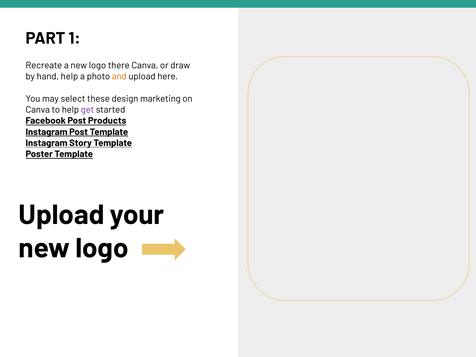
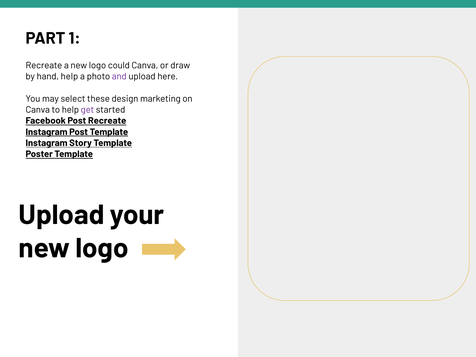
there: there -> could
and colour: orange -> purple
Post Products: Products -> Recreate
